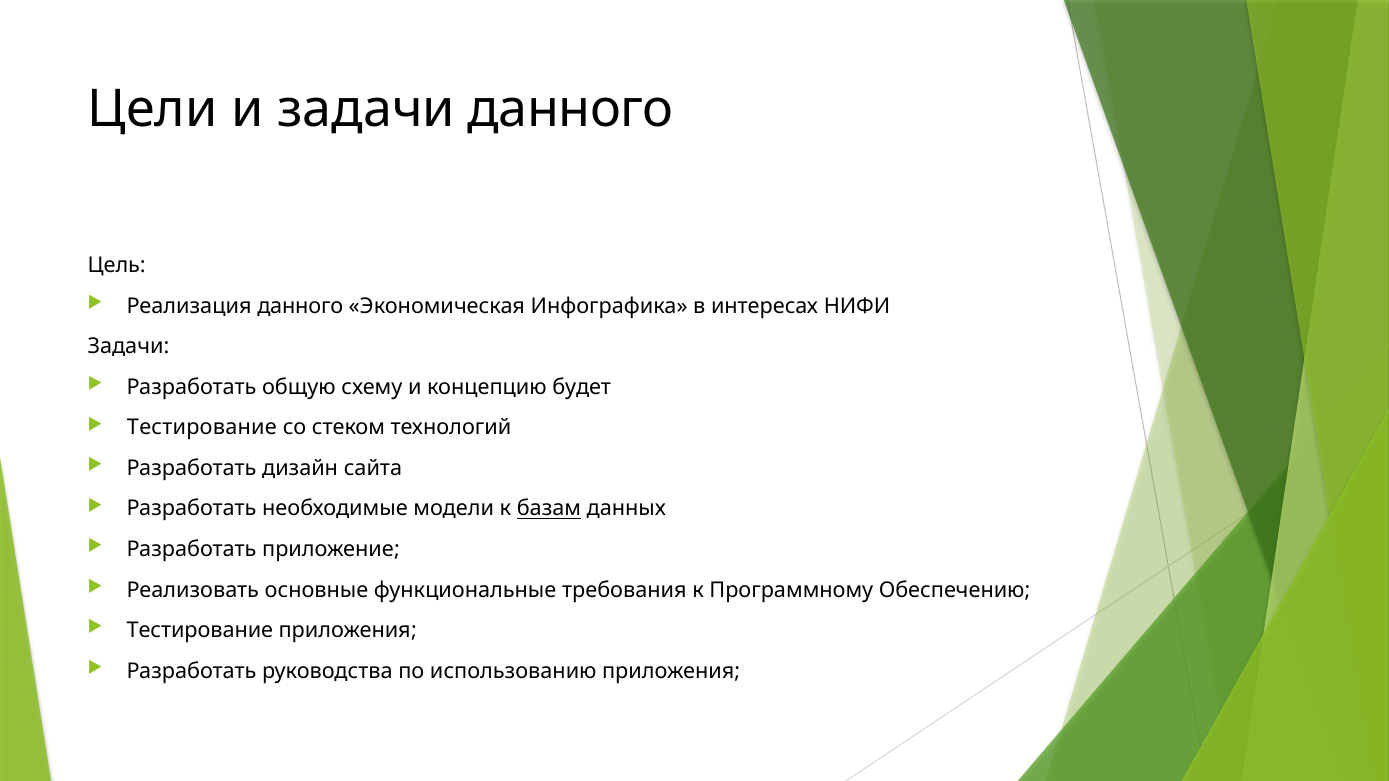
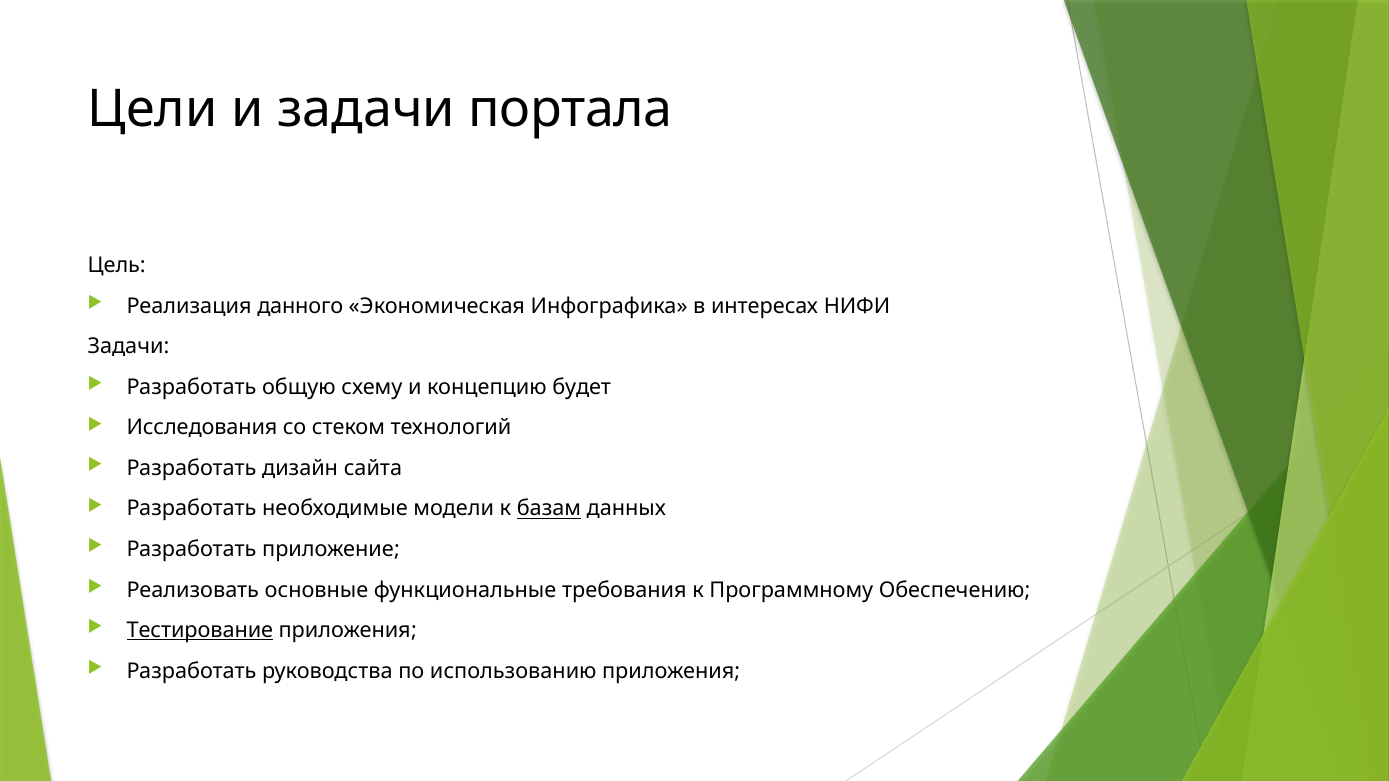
задачи данного: данного -> портала
Тестирование at (202, 428): Тестирование -> Исследования
Тестирование at (200, 631) underline: none -> present
